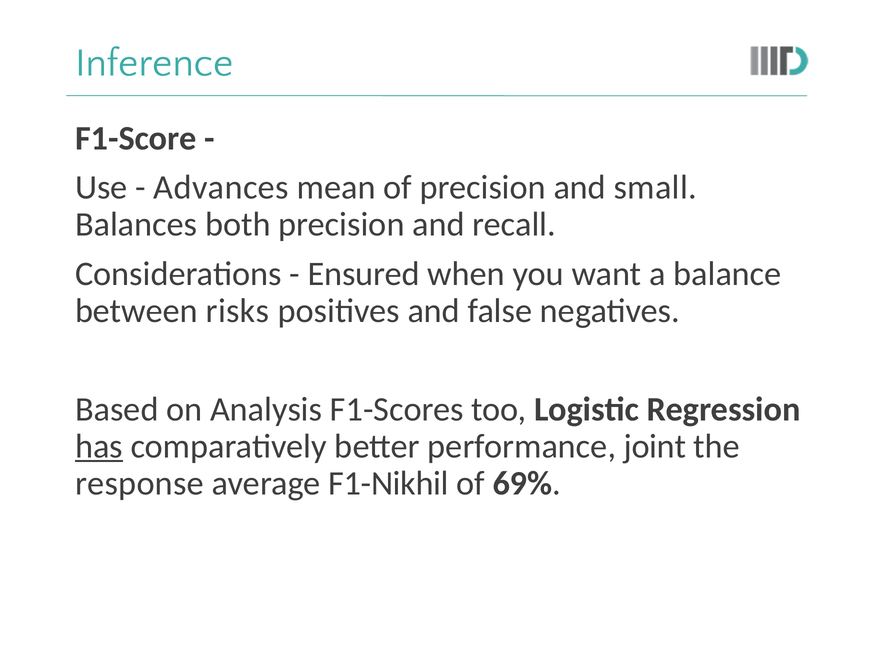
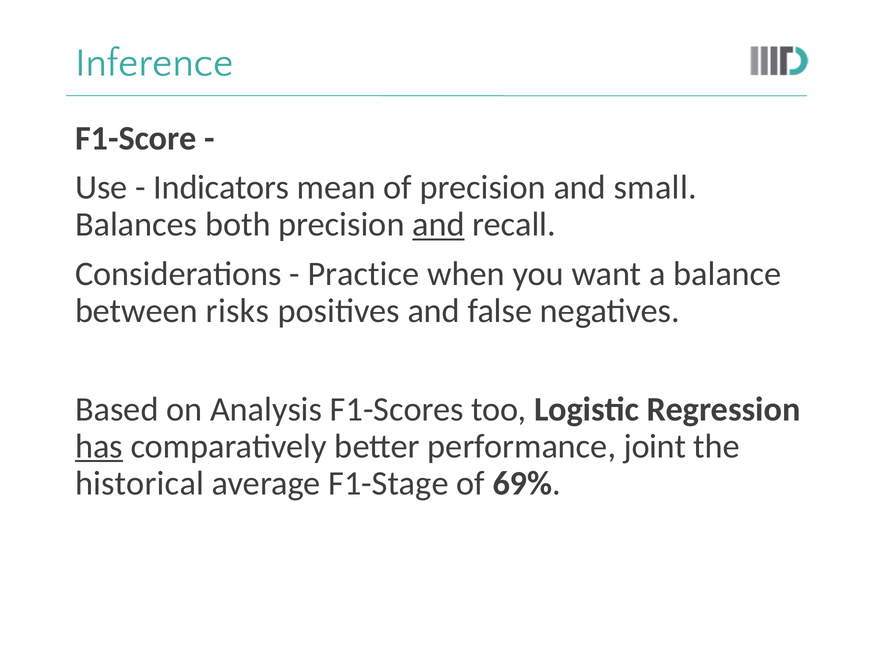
Advances: Advances -> Indicators
and at (439, 225) underline: none -> present
Ensured: Ensured -> Practice
response: response -> historical
F1-Nikhil: F1-Nikhil -> F1-Stage
